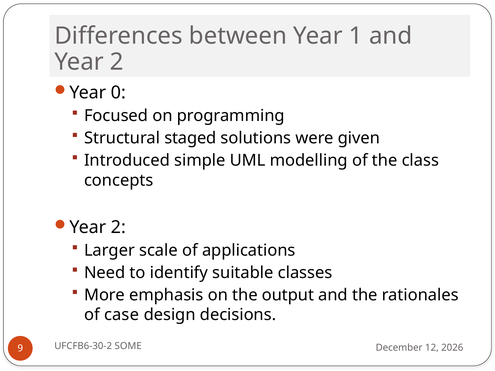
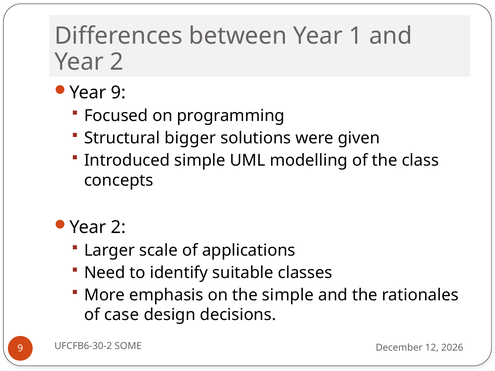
Year 0: 0 -> 9
staged: staged -> bigger
the output: output -> simple
